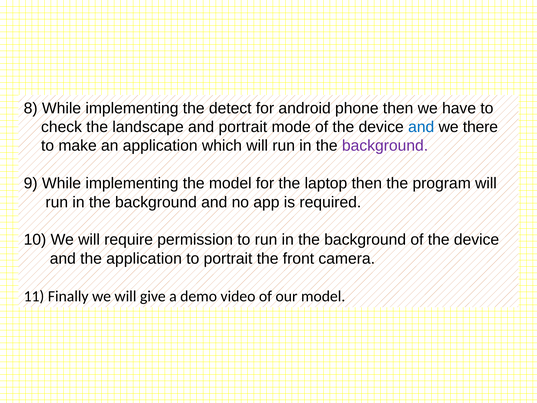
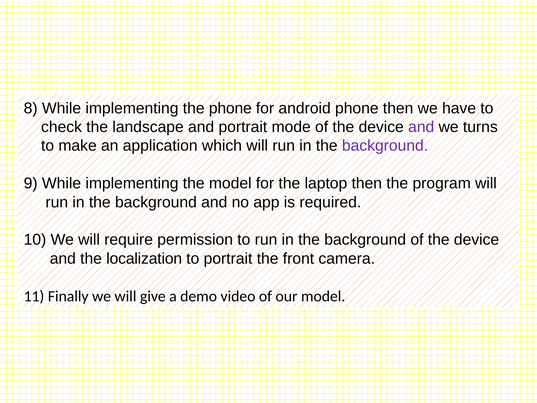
the detect: detect -> phone
and at (421, 127) colour: blue -> purple
there: there -> turns
the application: application -> localization
